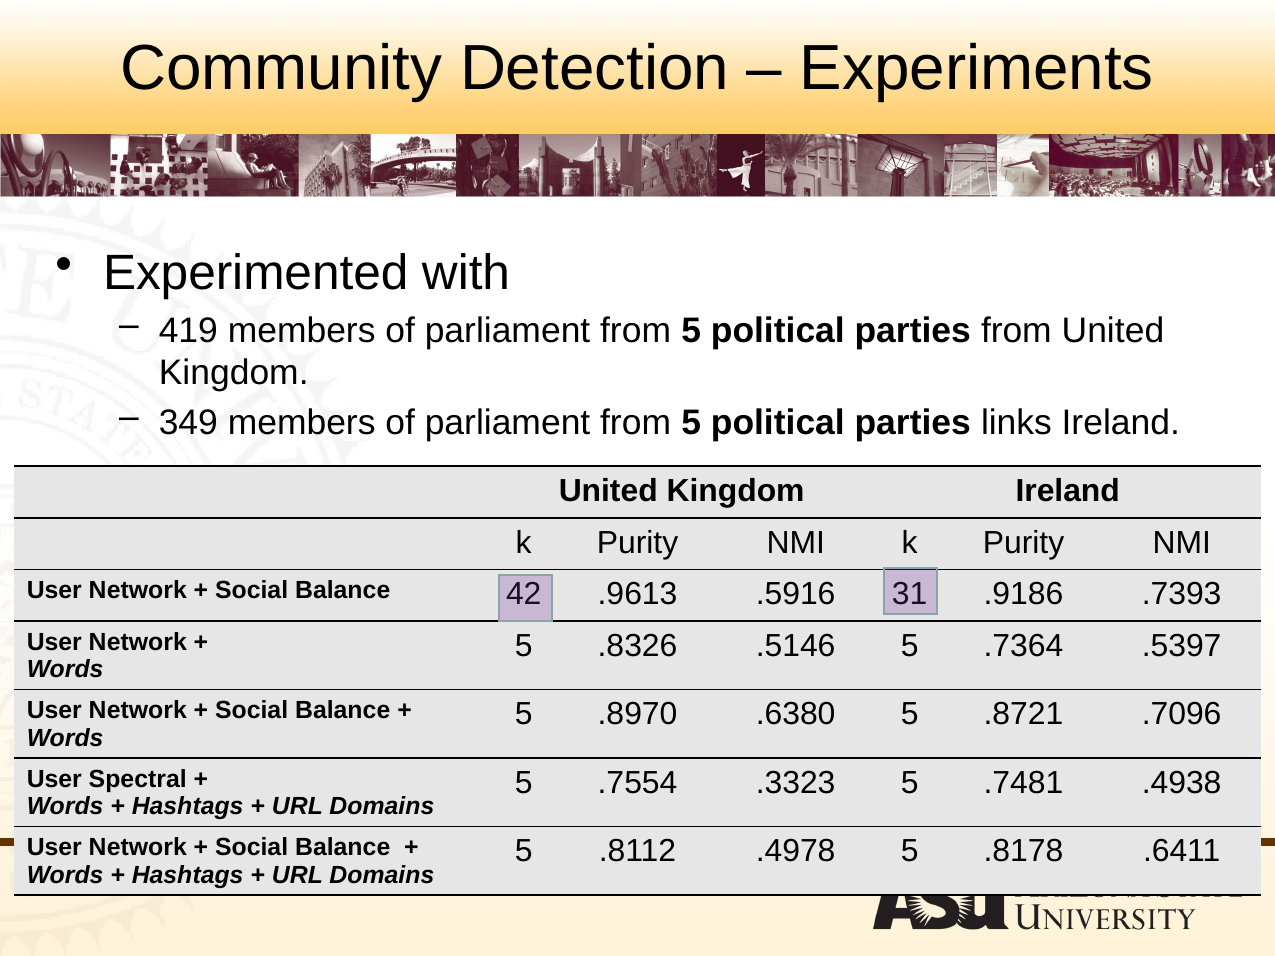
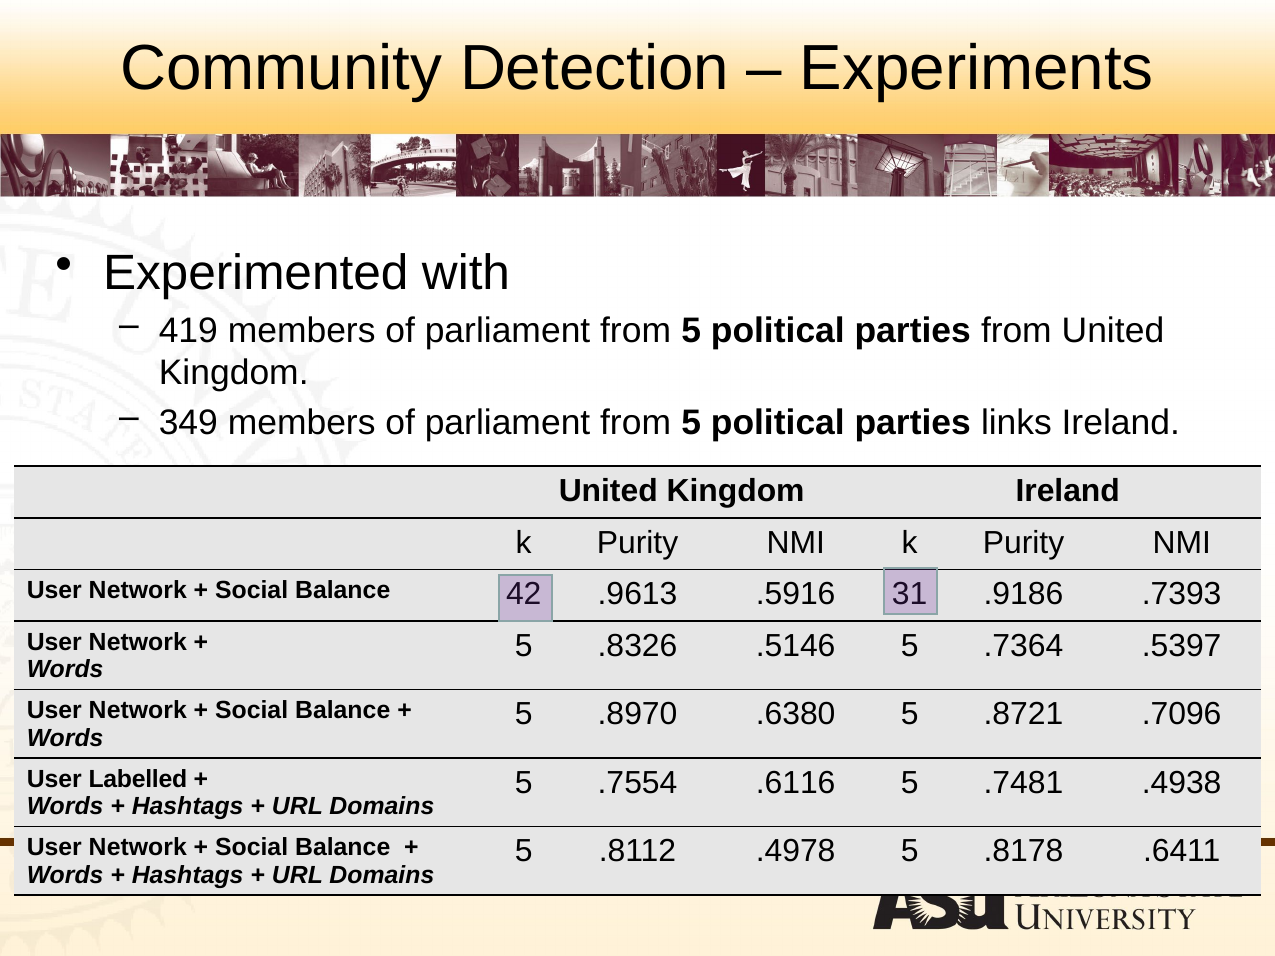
Spectral: Spectral -> Labelled
.3323: .3323 -> .6116
